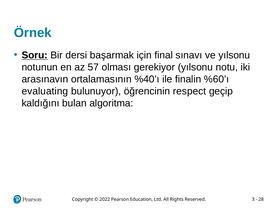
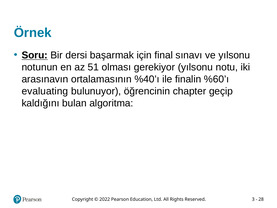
57: 57 -> 51
respect: respect -> chapter
